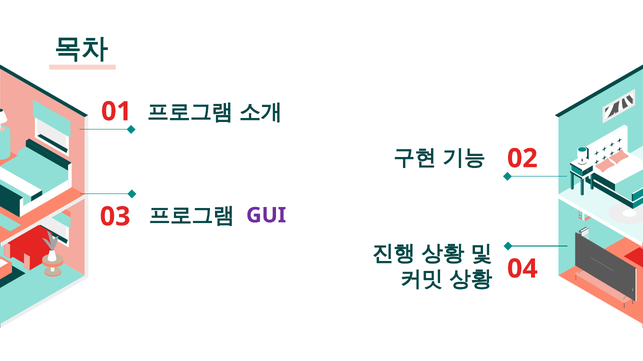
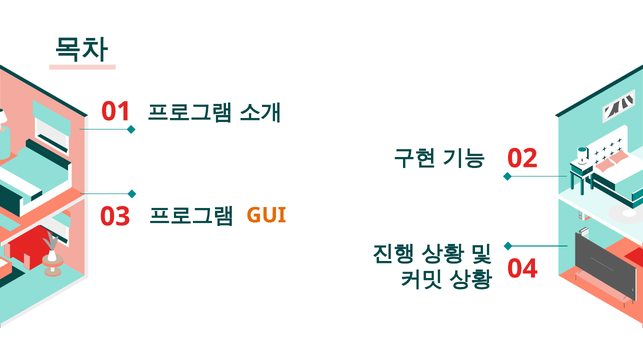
GUI colour: purple -> orange
